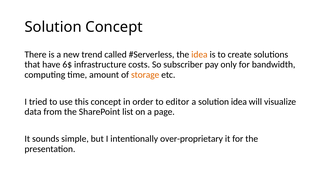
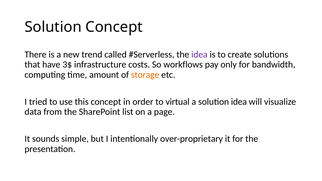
idea at (199, 54) colour: orange -> purple
6$: 6$ -> 3$
subscriber: subscriber -> workflows
editor: editor -> virtual
